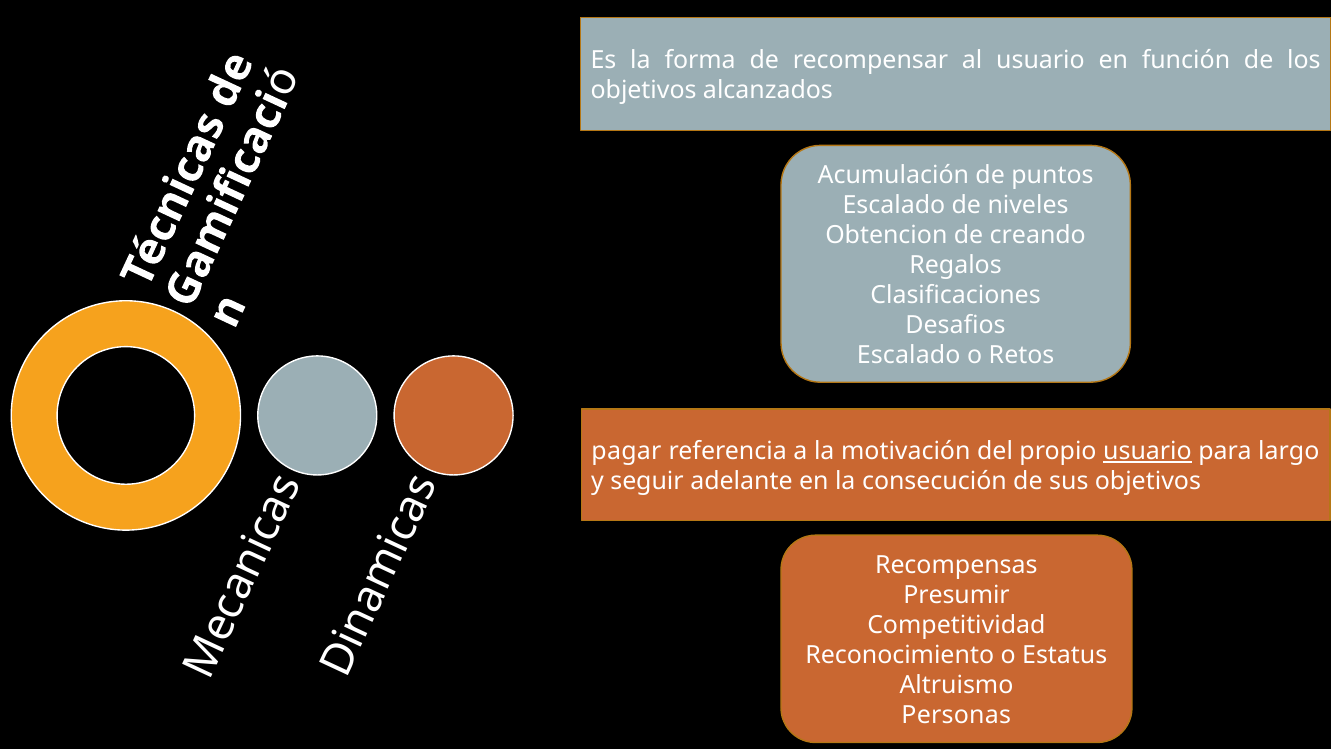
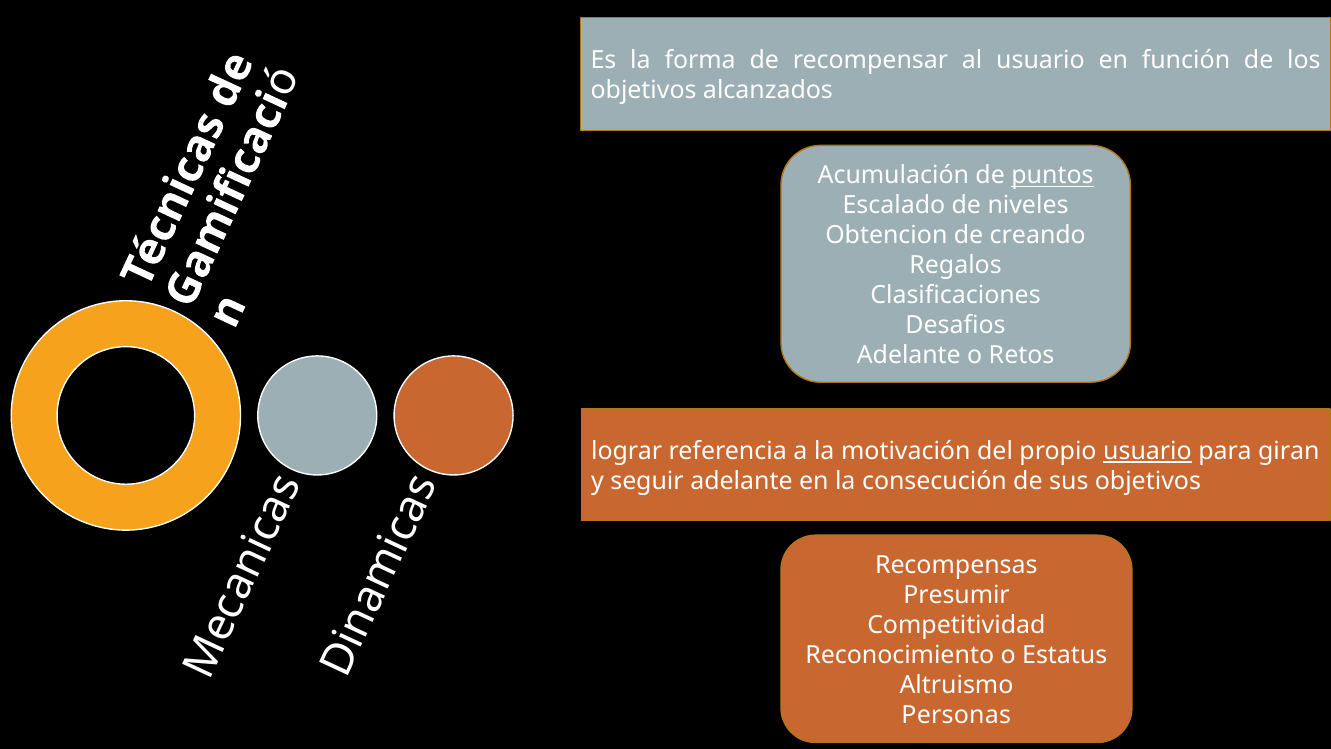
puntos underline: none -> present
Escalado at (909, 355): Escalado -> Adelante
pagar: pagar -> lograr
largo: largo -> giran
